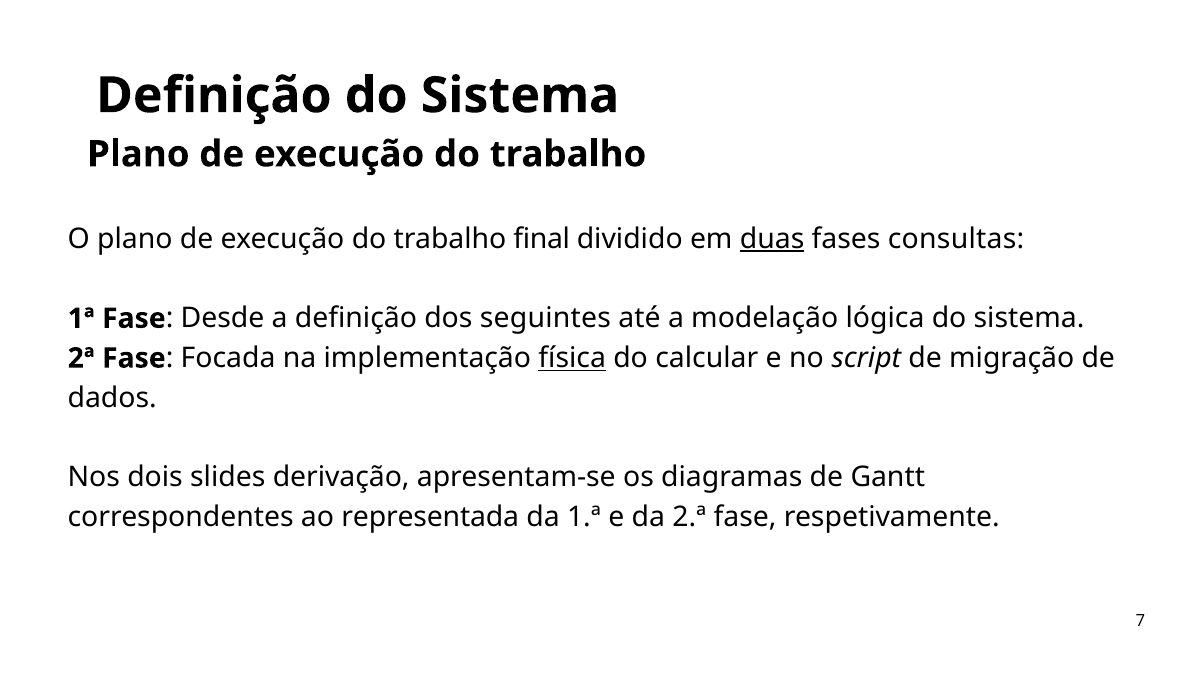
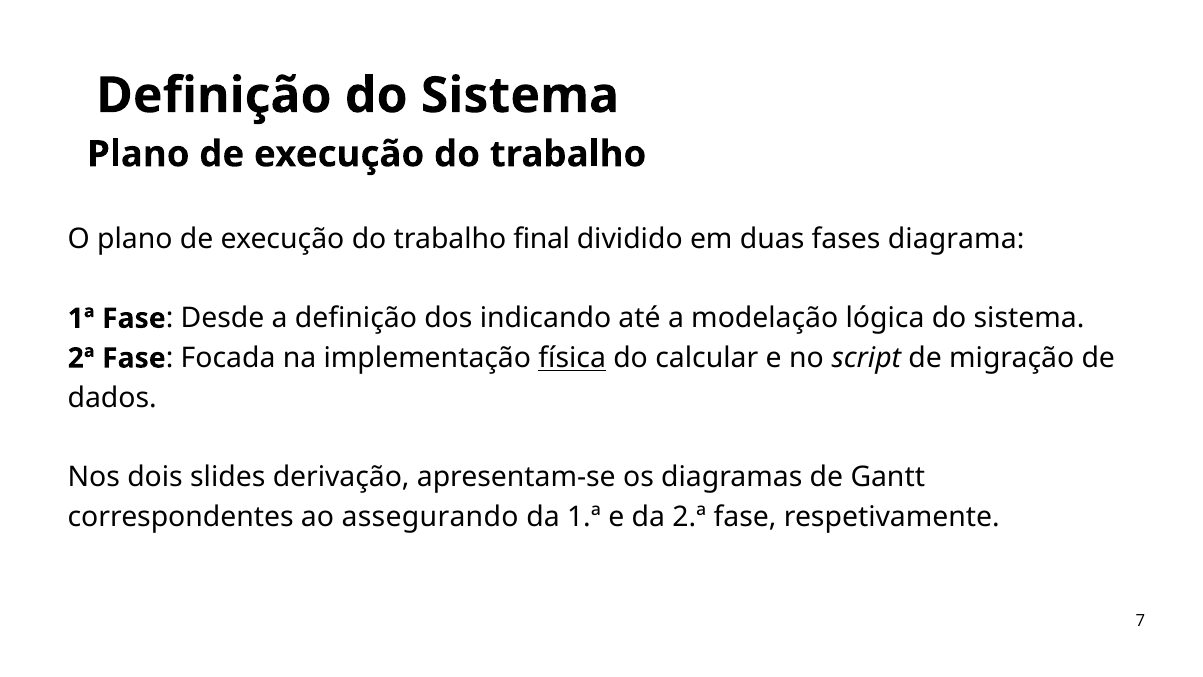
duas underline: present -> none
consultas: consultas -> diagrama
seguintes: seguintes -> indicando
representada: representada -> assegurando
